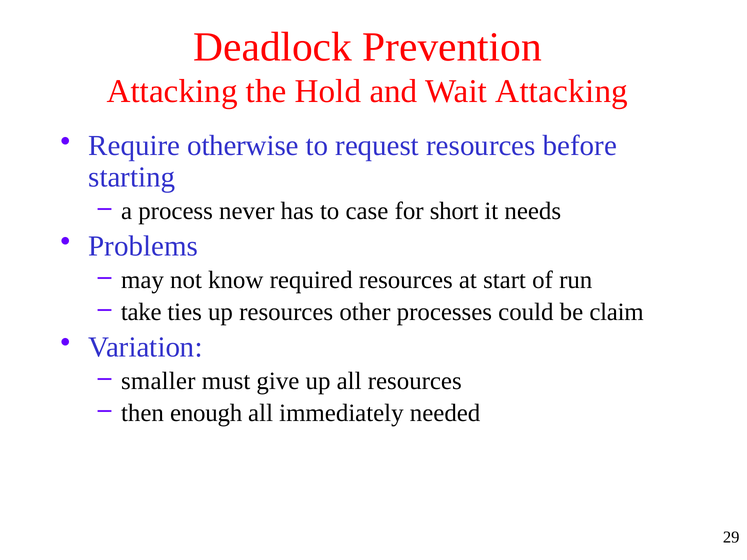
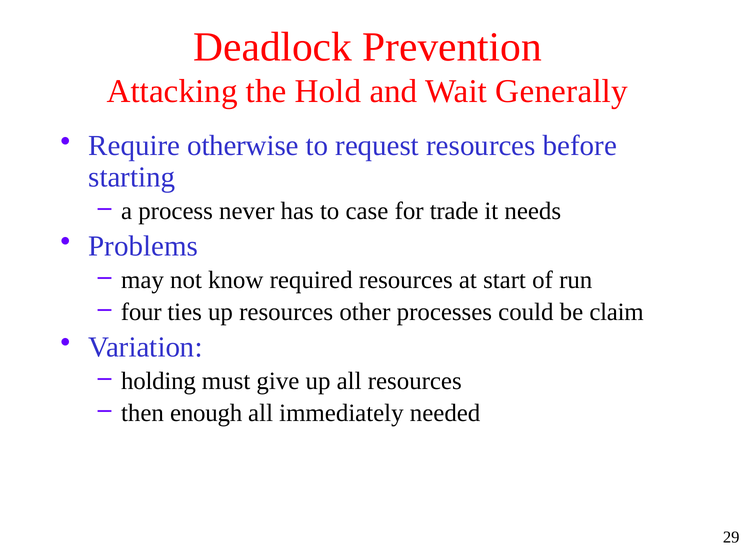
Wait Attacking: Attacking -> Generally
short: short -> trade
take: take -> four
smaller: smaller -> holding
